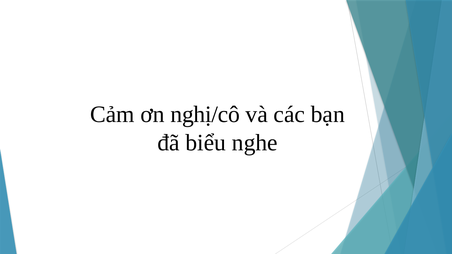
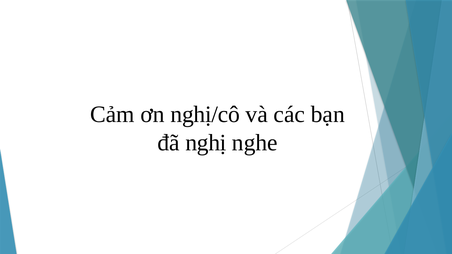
biểu: biểu -> nghị
